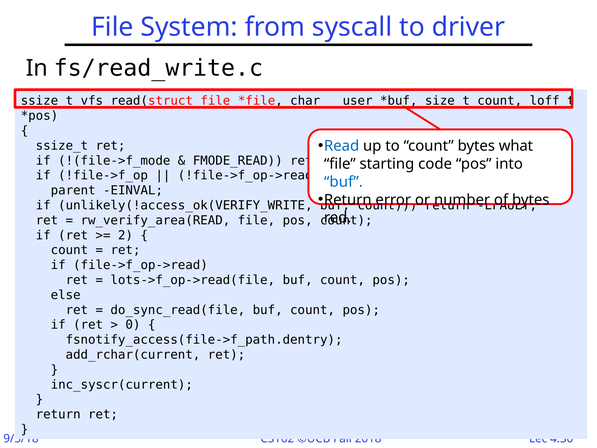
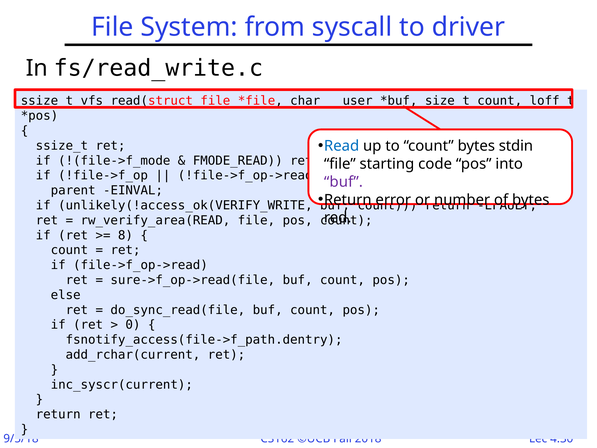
what: what -> stdin
buf at (343, 182) colour: blue -> purple
2: 2 -> 8
lots->f_op->read(file: lots->f_op->read(file -> sure->f_op->read(file
